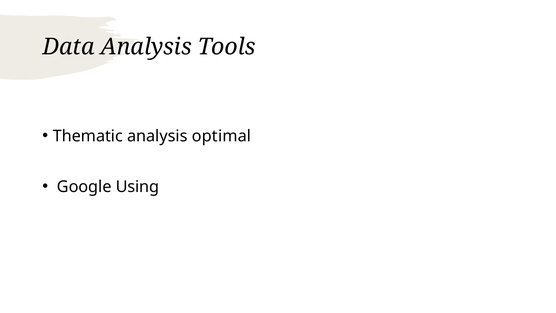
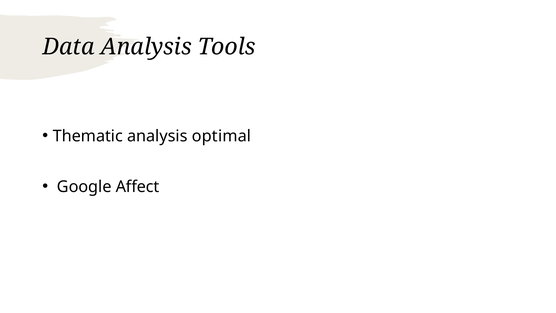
Using: Using -> Affect
